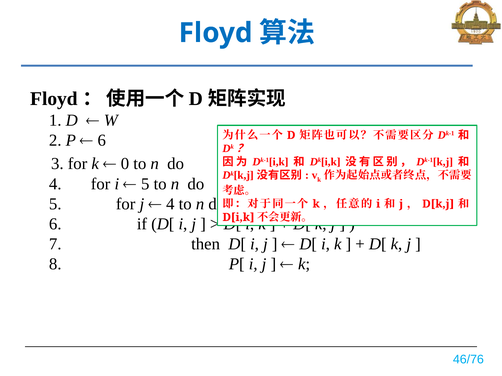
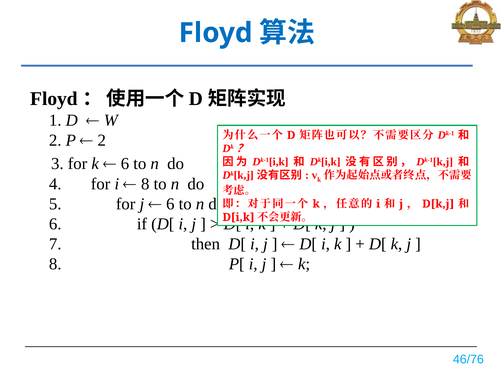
6 at (102, 141): 6 -> 2
0 at (125, 164): 0 -> 6
5 at (145, 184): 5 -> 8
4 at (170, 204): 4 -> 6
